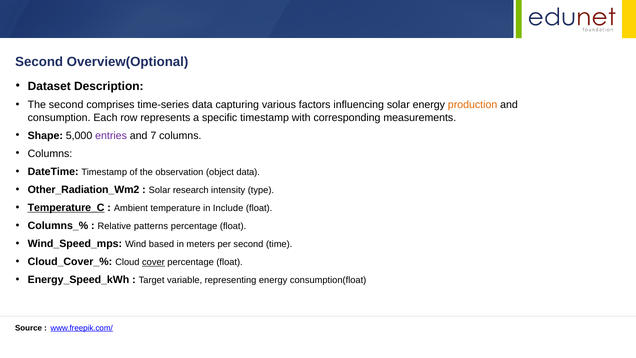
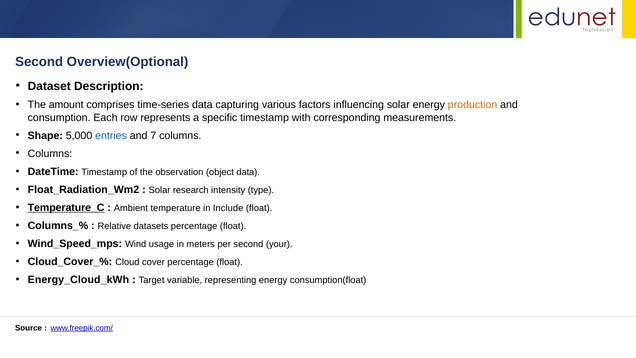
The second: second -> amount
entries colour: purple -> blue
Other_Radiation_Wm2: Other_Radiation_Wm2 -> Float_Radiation_Wm2
patterns: patterns -> datasets
based: based -> usage
time: time -> your
cover underline: present -> none
Energy_Speed_kWh: Energy_Speed_kWh -> Energy_Cloud_kWh
